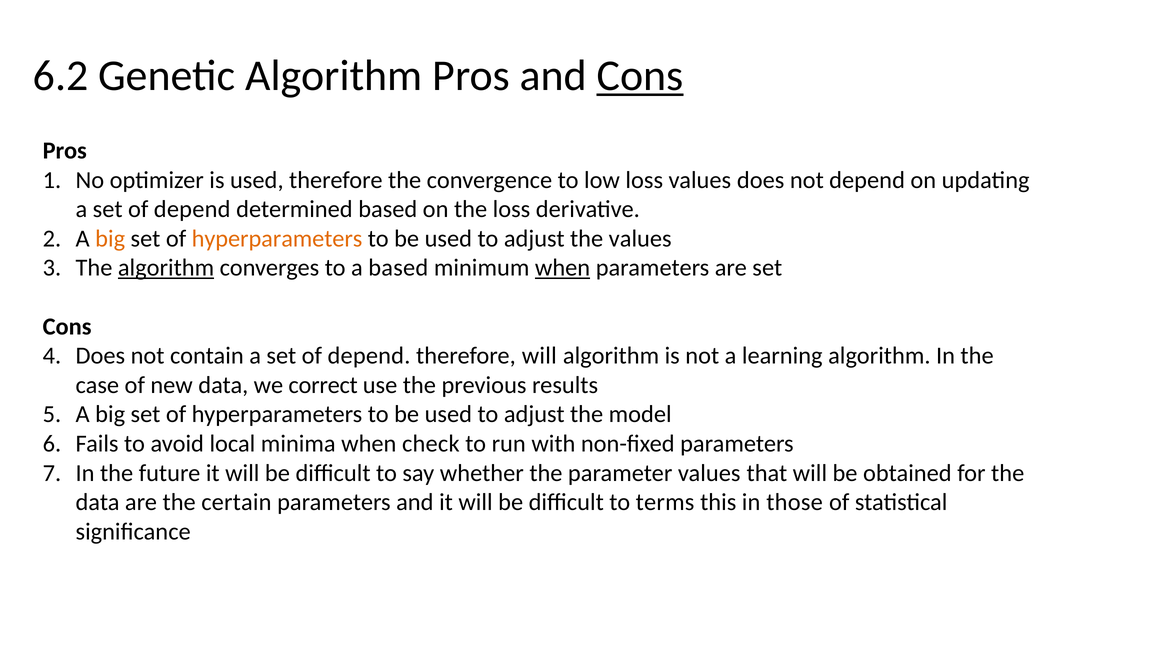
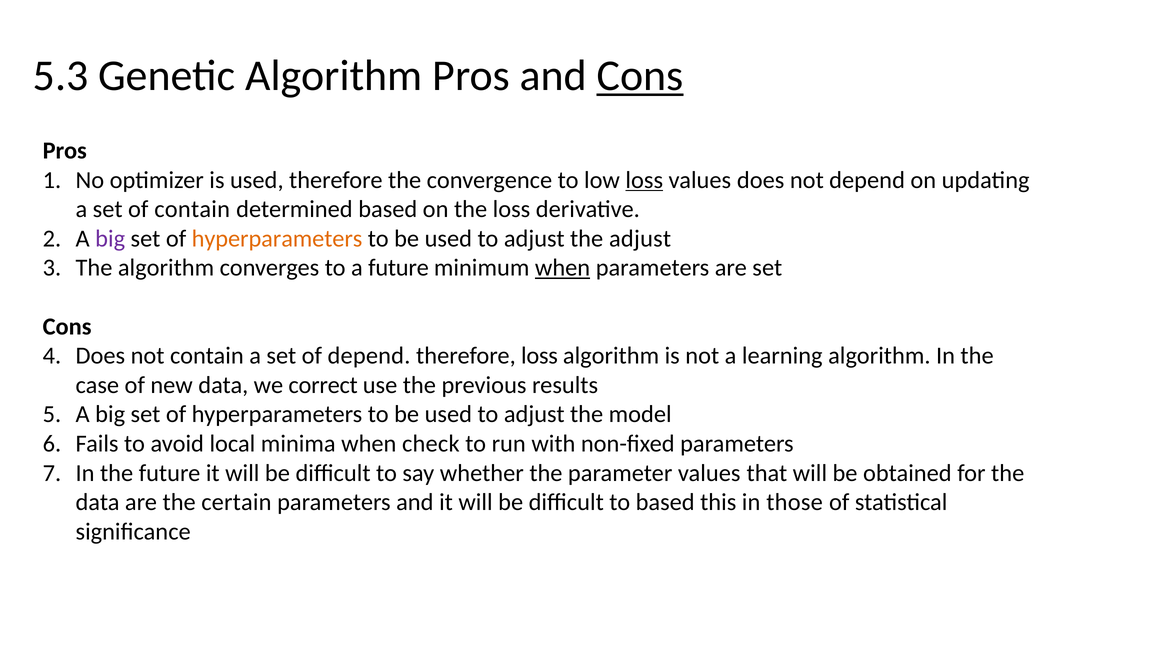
6.2: 6.2 -> 5.3
loss at (644, 180) underline: none -> present
depend at (192, 209): depend -> contain
big at (110, 238) colour: orange -> purple
the values: values -> adjust
algorithm at (166, 268) underline: present -> none
a based: based -> future
therefore will: will -> loss
to terms: terms -> based
